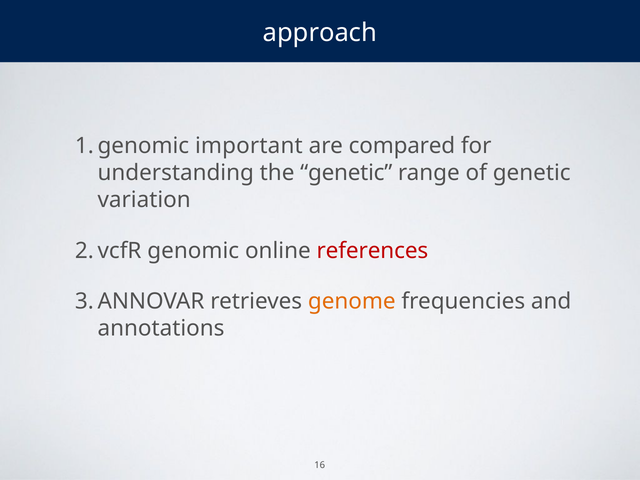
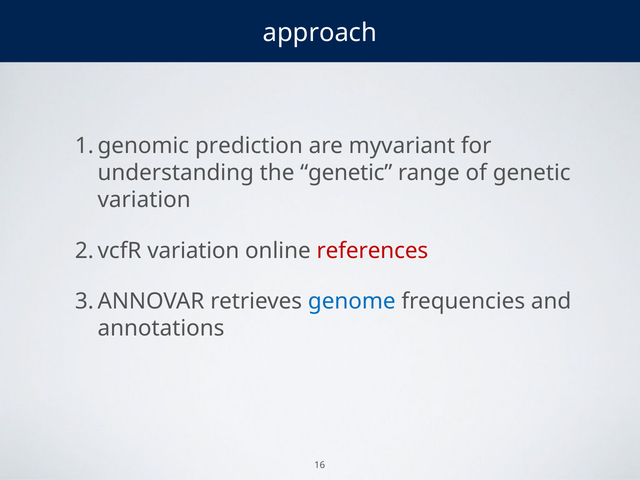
important: important -> prediction
compared: compared -> myvariant
genomic at (193, 251): genomic -> variation
genome colour: orange -> blue
